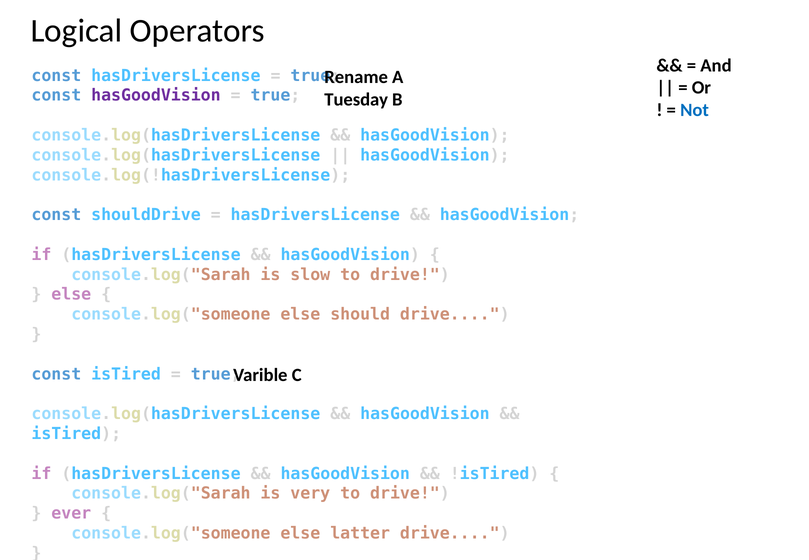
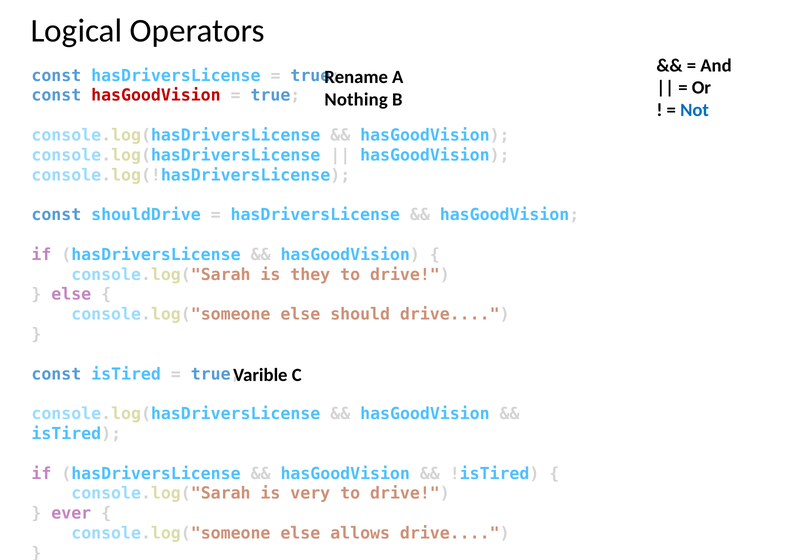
hasGoodVision at (156, 95) colour: purple -> red
Tuesday: Tuesday -> Nothing
slow: slow -> they
latter: latter -> allows
